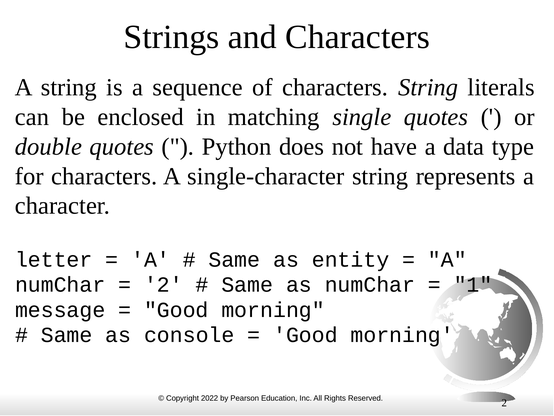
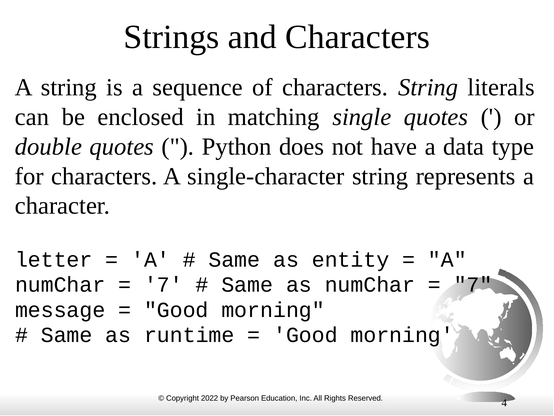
2 at (163, 285): 2 -> 7
1 at (473, 285): 1 -> 7
console: console -> runtime
2 at (504, 402): 2 -> 4
